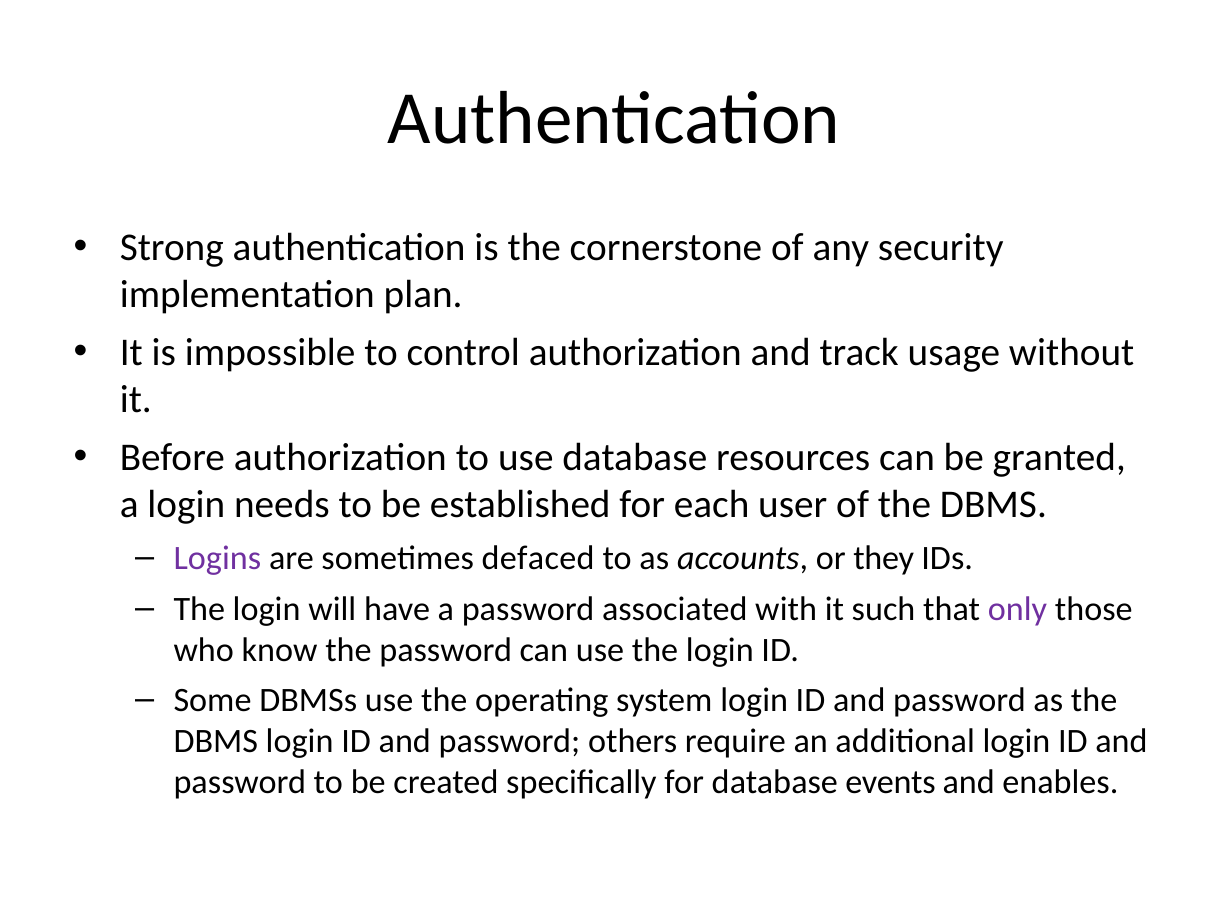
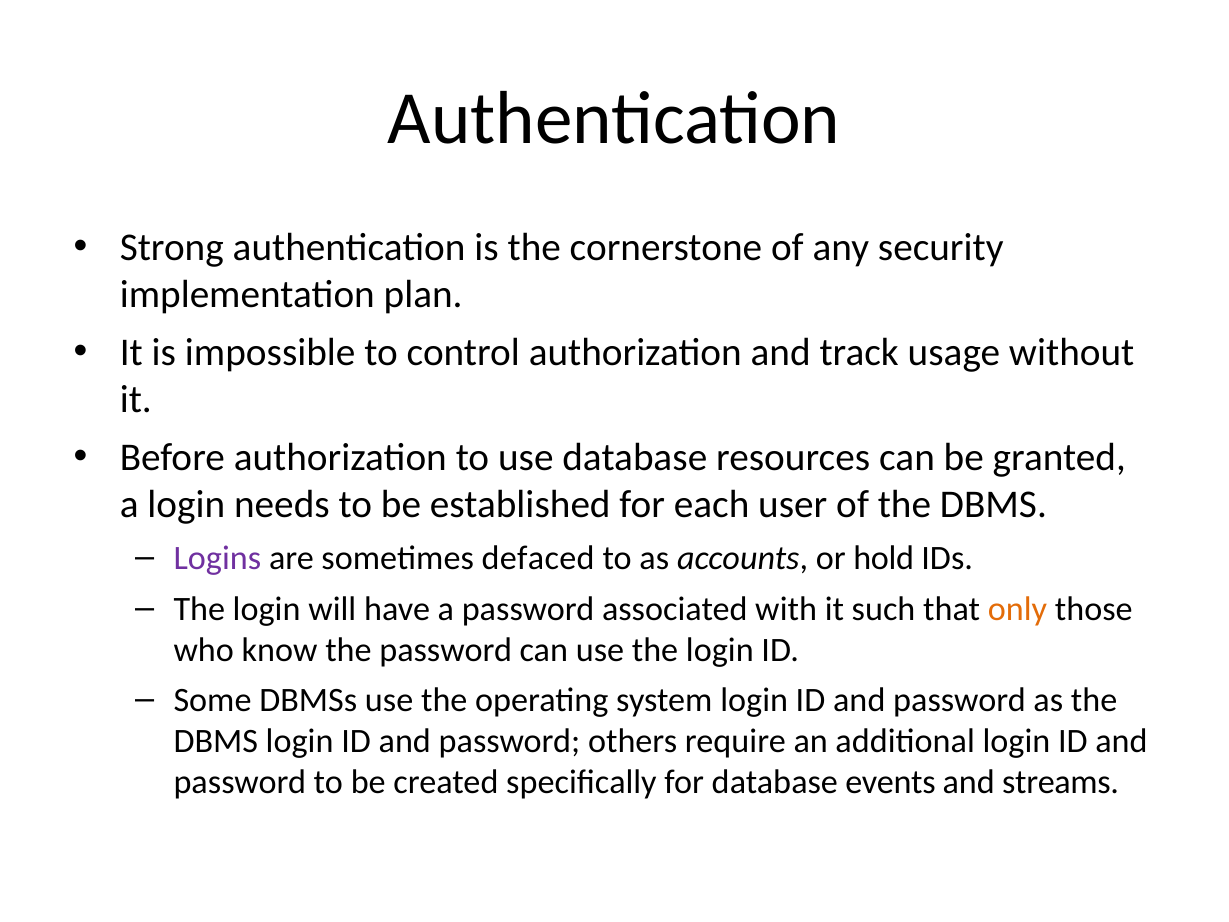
they: they -> hold
only colour: purple -> orange
enables: enables -> streams
